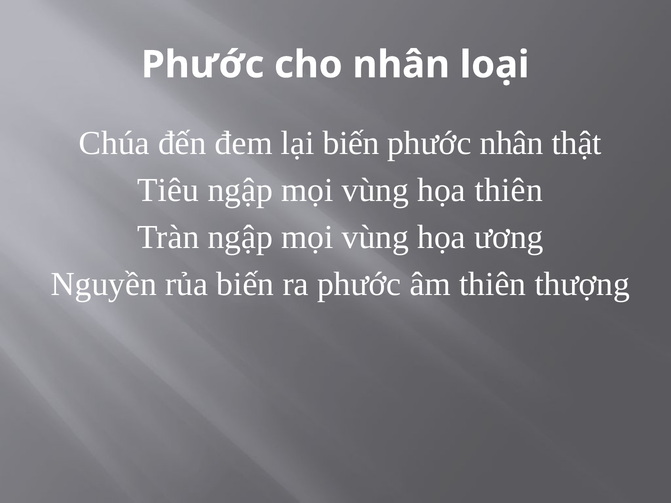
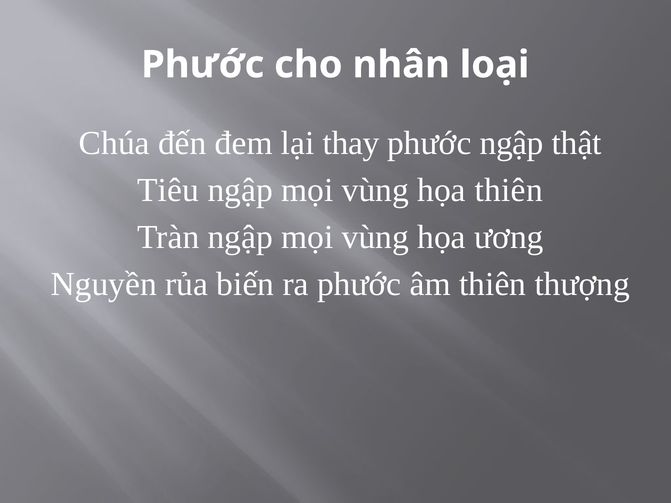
lại biến: biến -> thay
phước nhân: nhân -> ngập
